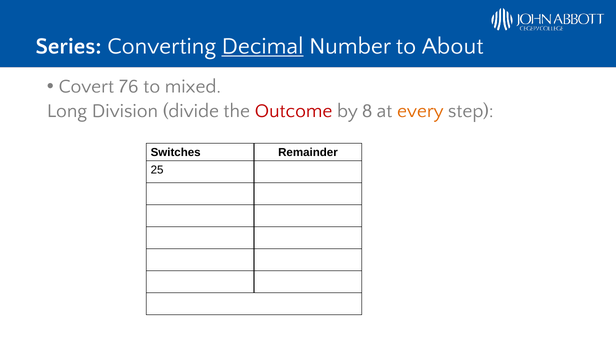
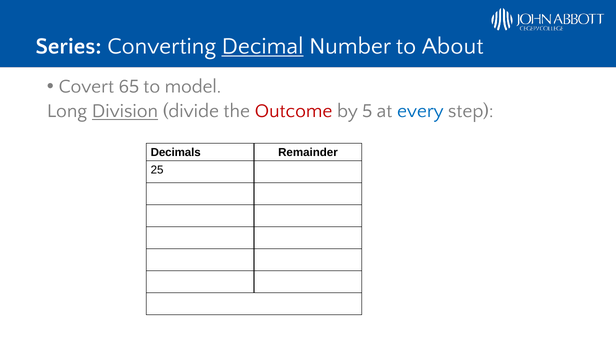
76: 76 -> 65
mixed: mixed -> model
Division underline: none -> present
8: 8 -> 5
every colour: orange -> blue
Switches: Switches -> Decimals
